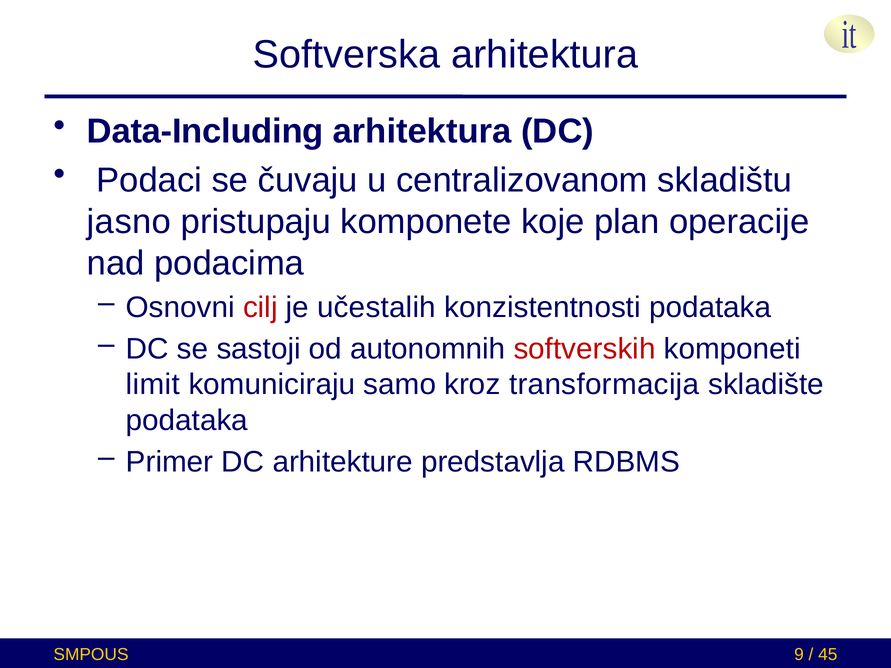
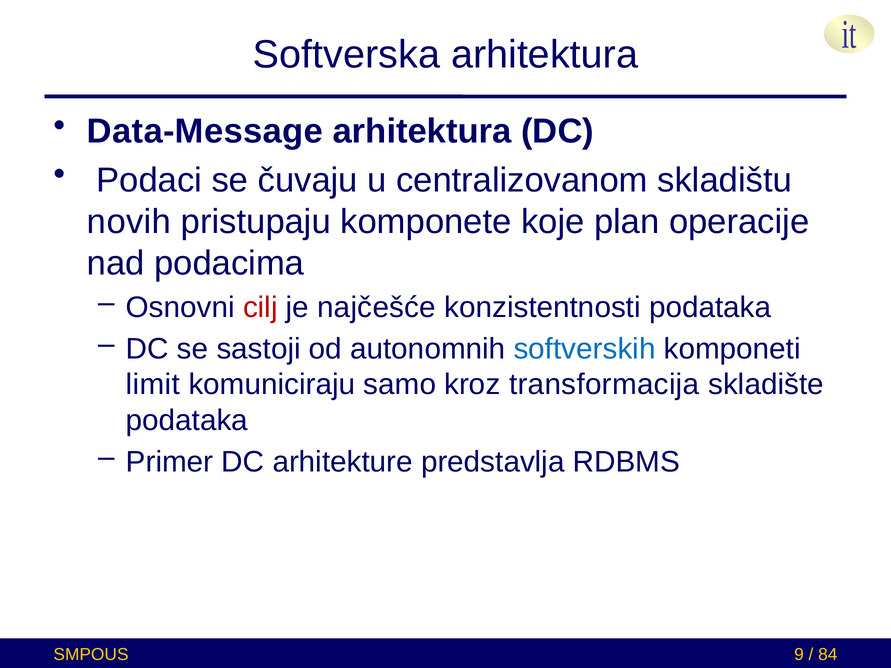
Data-Including: Data-Including -> Data-Message
jasno: jasno -> novih
učestalih: učestalih -> najčešće
softverskih colour: red -> blue
45: 45 -> 84
